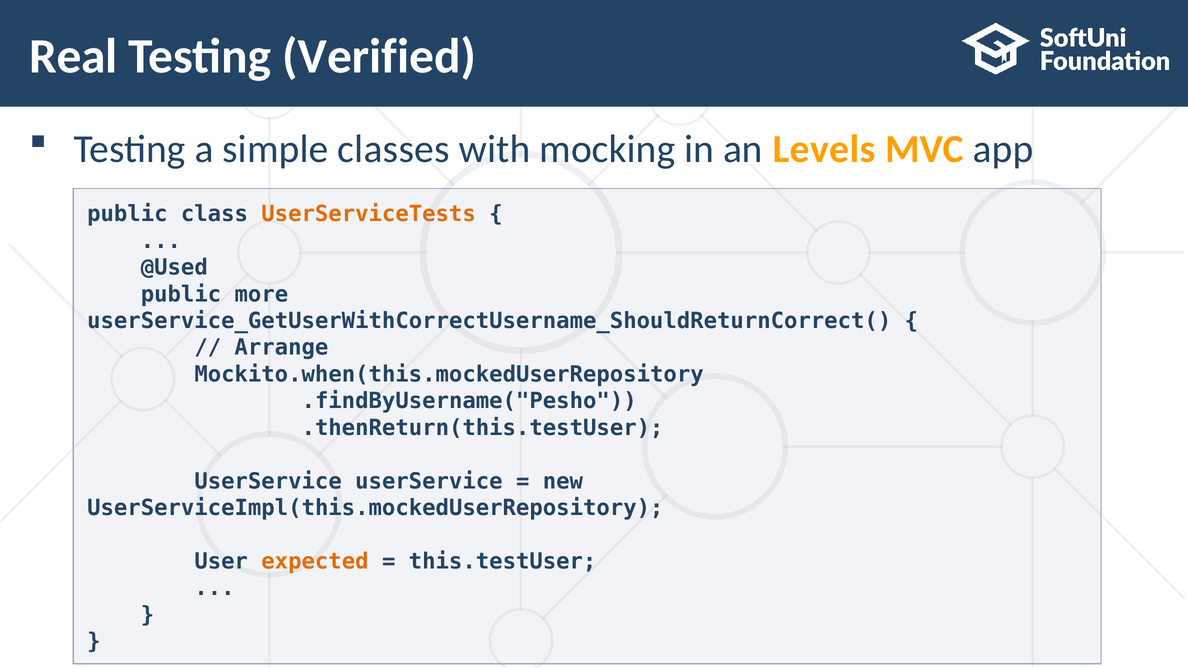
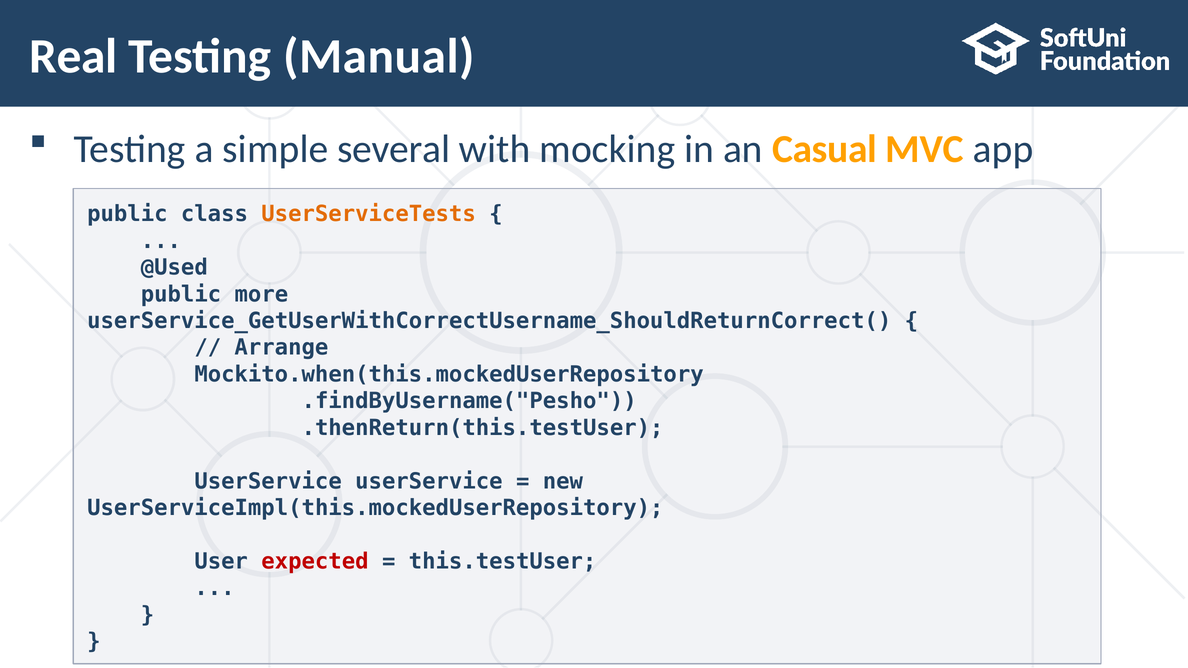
Verified: Verified -> Manual
classes: classes -> several
Levels: Levels -> Casual
expected colour: orange -> red
